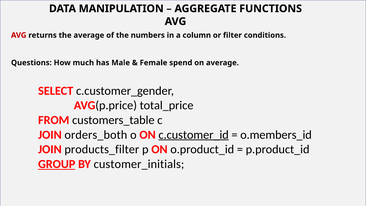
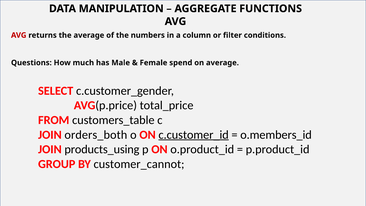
products_filter: products_filter -> products_using
GROUP underline: present -> none
customer_initials: customer_initials -> customer_cannot
